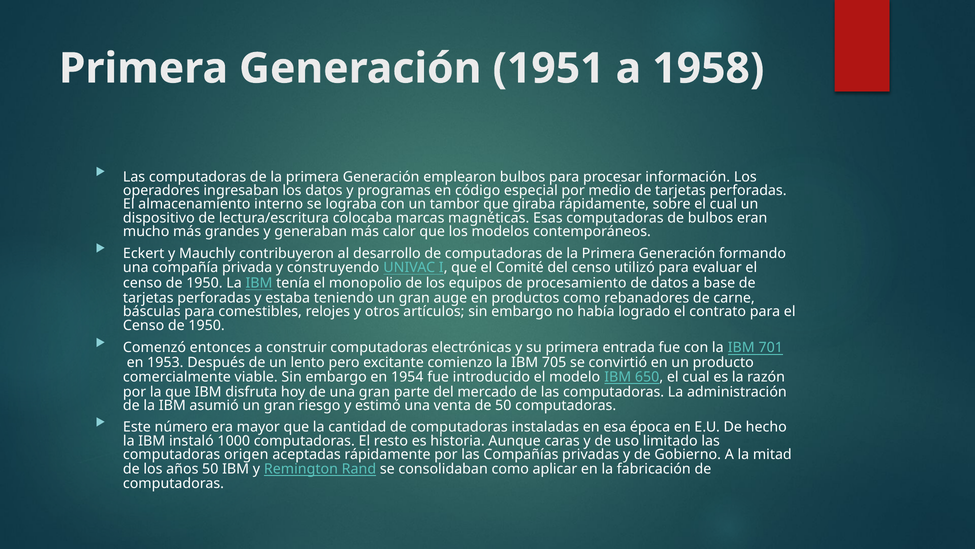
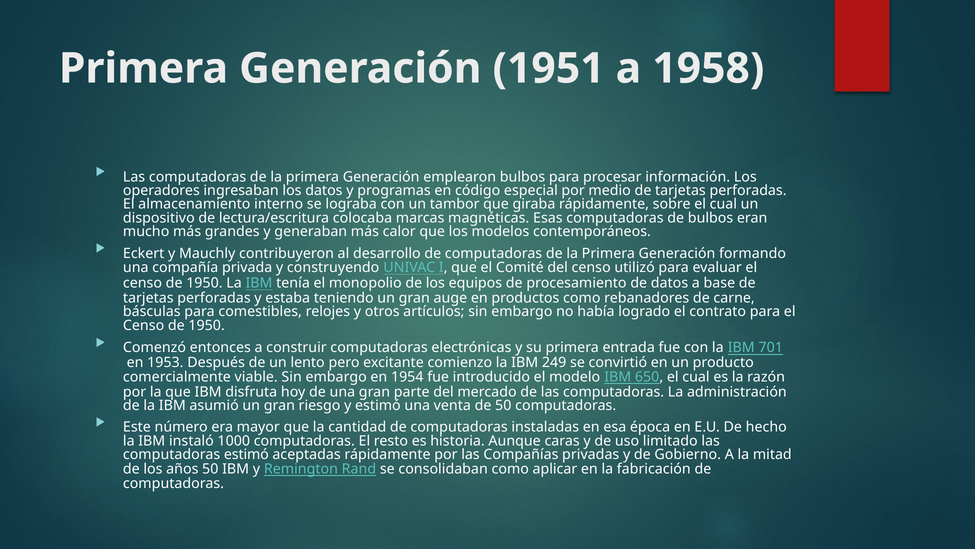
705: 705 -> 249
computadoras origen: origen -> estimó
